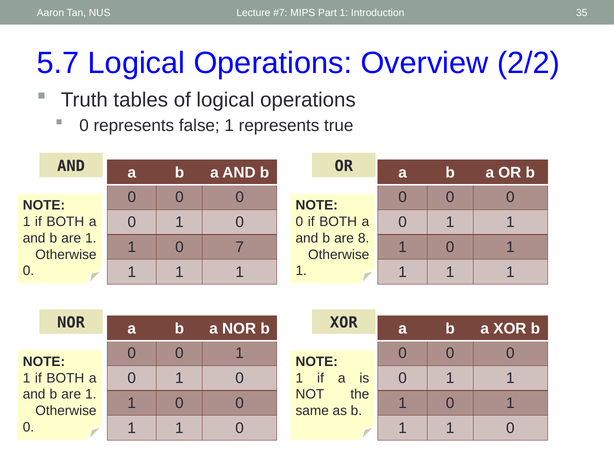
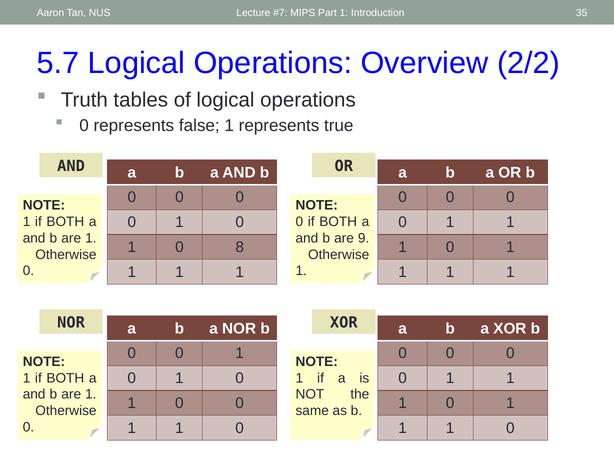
8: 8 -> 9
7: 7 -> 8
